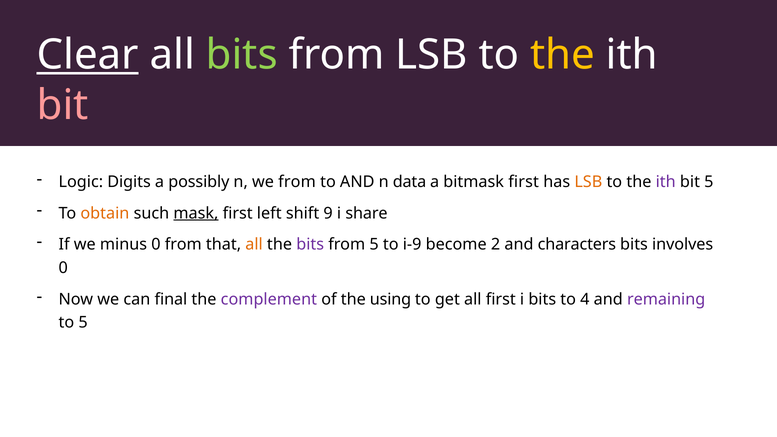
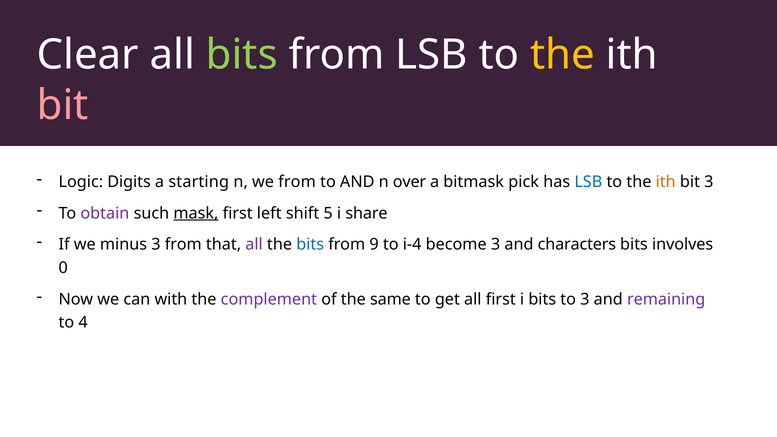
Clear underline: present -> none
possibly: possibly -> starting
data: data -> over
bitmask first: first -> pick
LSB at (588, 182) colour: orange -> blue
ith at (666, 182) colour: purple -> orange
bit 5: 5 -> 3
obtain colour: orange -> purple
9: 9 -> 5
minus 0: 0 -> 3
all at (254, 245) colour: orange -> purple
bits at (310, 245) colour: purple -> blue
from 5: 5 -> 9
i-9: i-9 -> i-4
become 2: 2 -> 3
final: final -> with
using: using -> same
to 4: 4 -> 3
to 5: 5 -> 4
